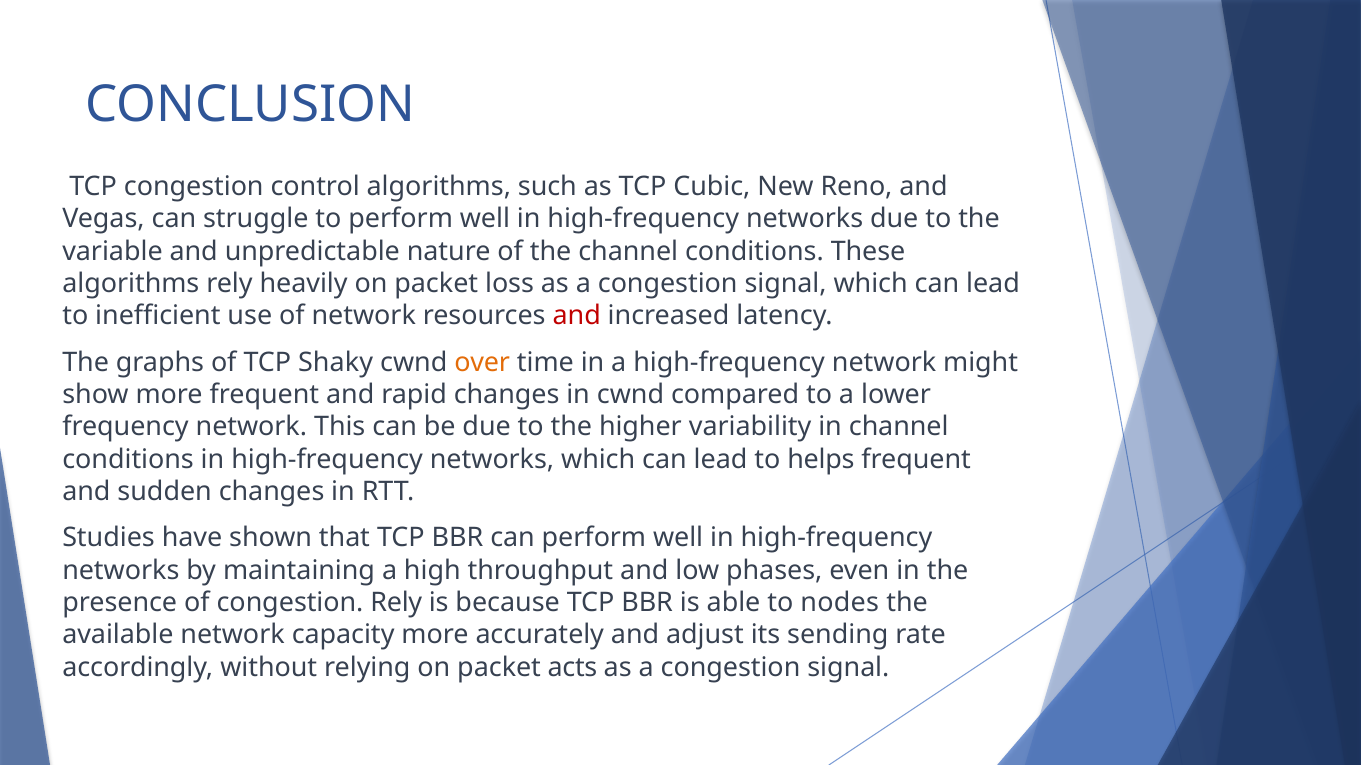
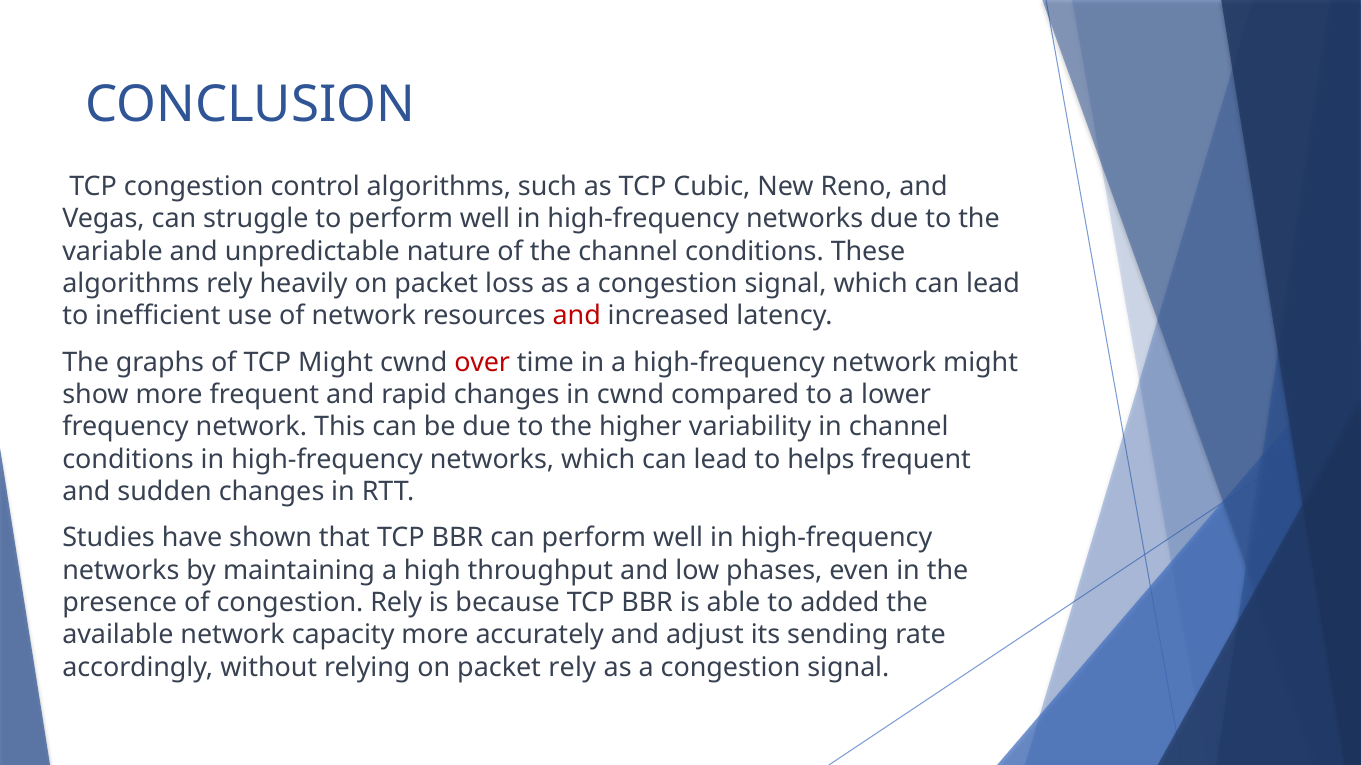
TCP Shaky: Shaky -> Might
over colour: orange -> red
nodes: nodes -> added
packet acts: acts -> rely
